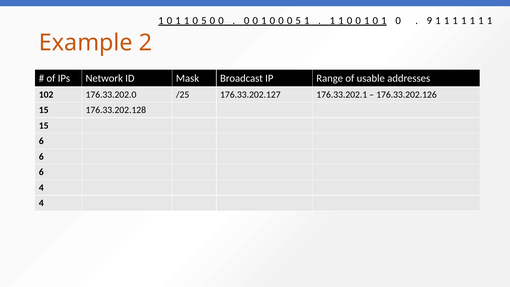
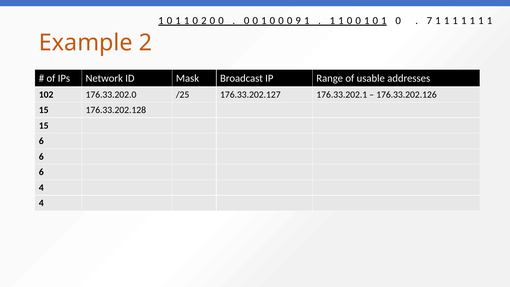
5 at (204, 21): 5 -> 2
0 0 5: 5 -> 9
9: 9 -> 7
